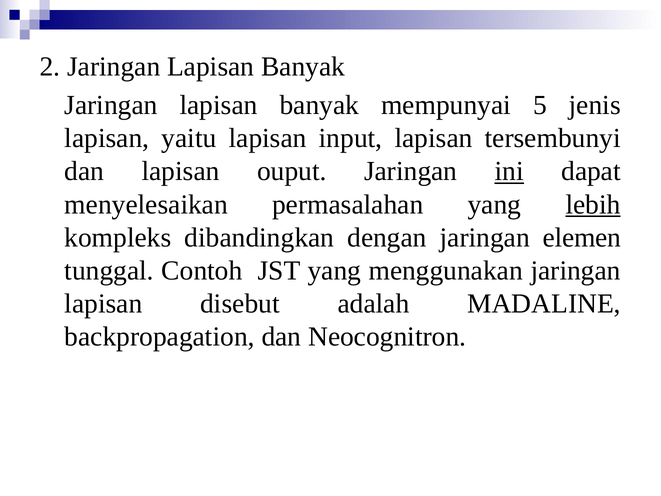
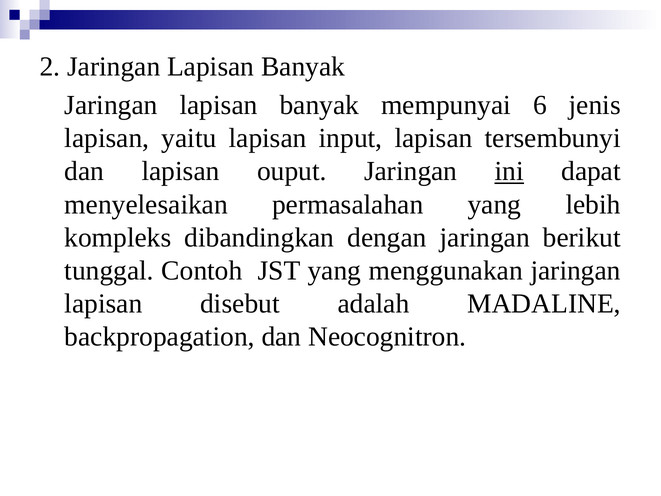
5: 5 -> 6
lebih underline: present -> none
elemen: elemen -> berikut
